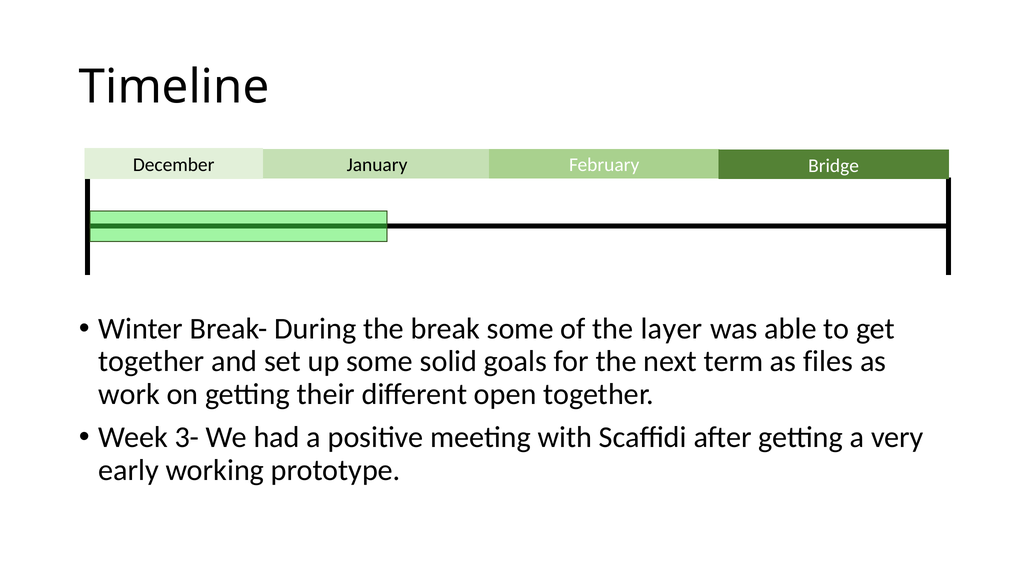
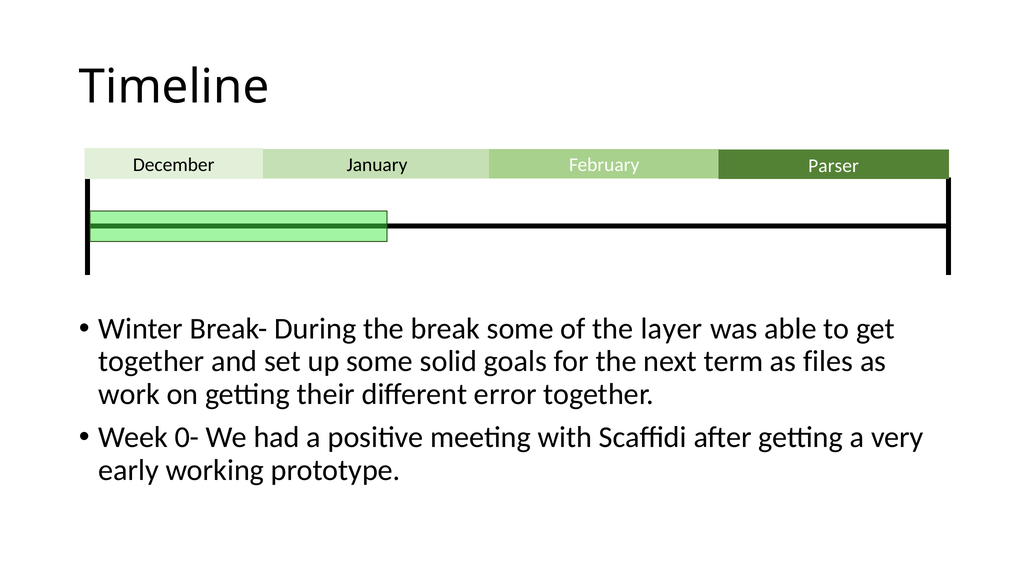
Bridge: Bridge -> Parser
open: open -> error
3-: 3- -> 0-
